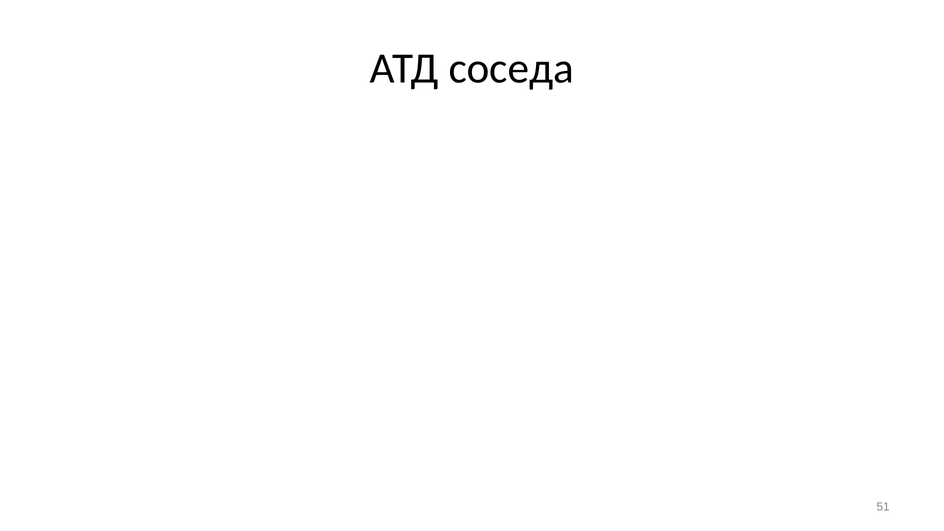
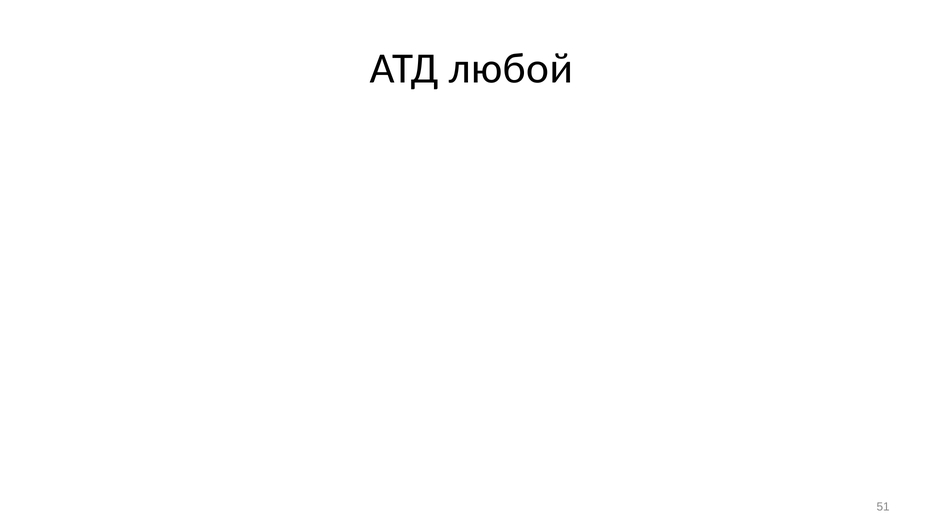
соседа: соседа -> любой
